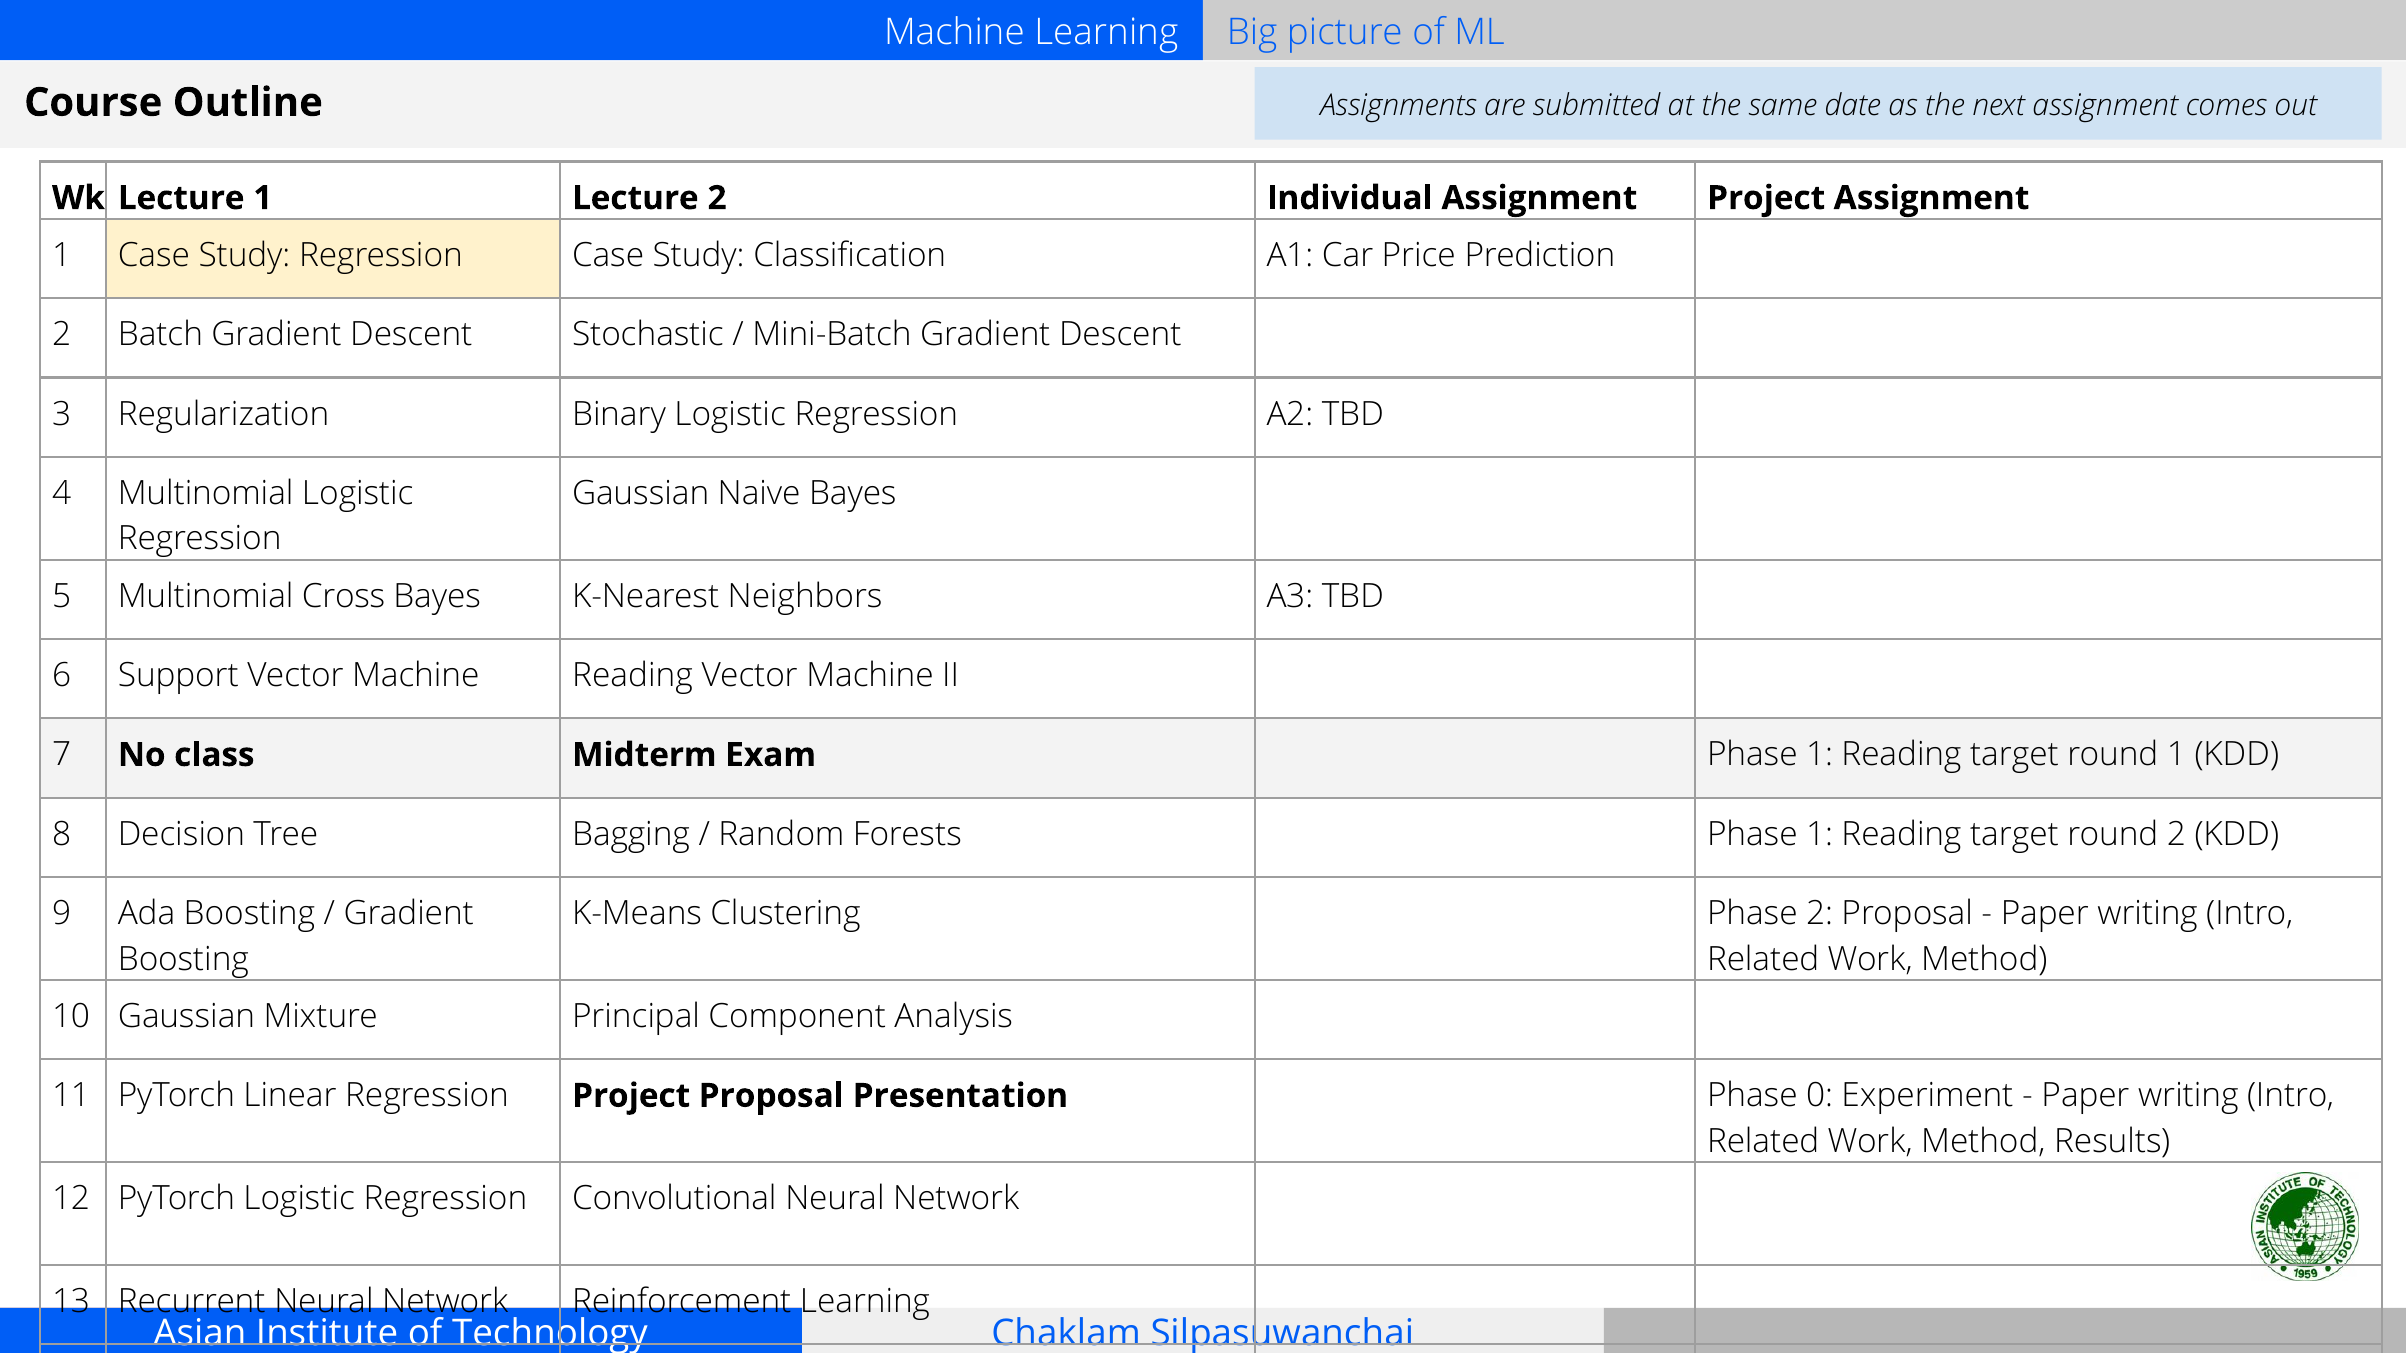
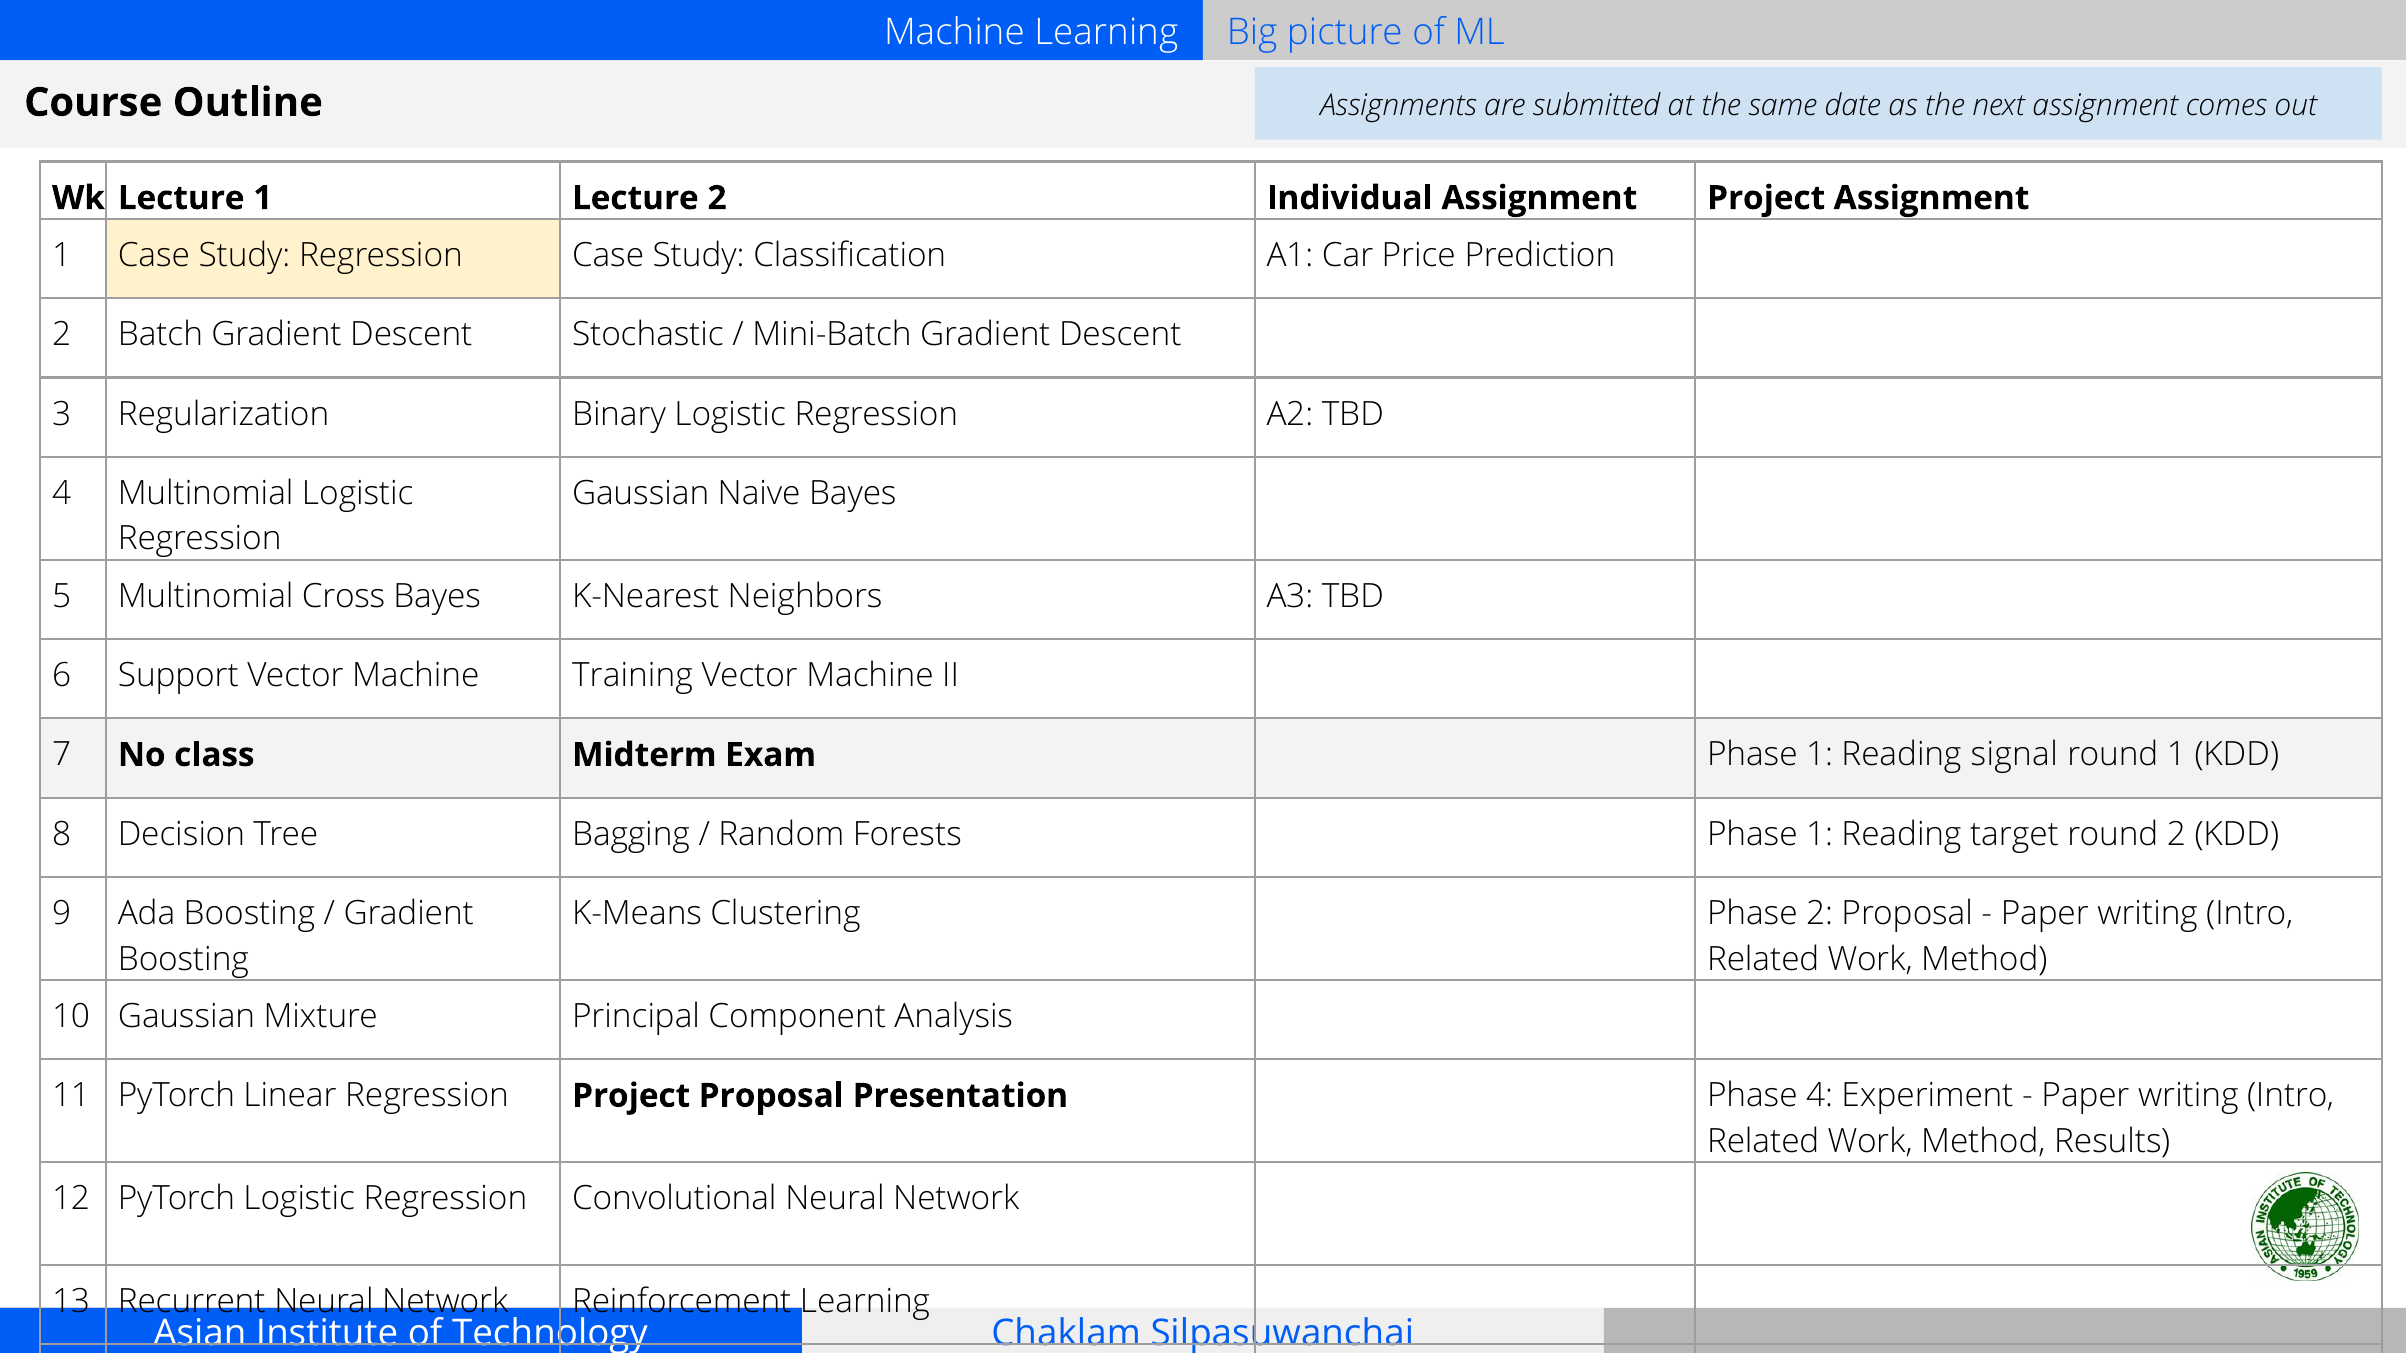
Machine Reading: Reading -> Training
target at (2014, 755): target -> signal
Proposal Presentation Phase 0: 0 -> 4
